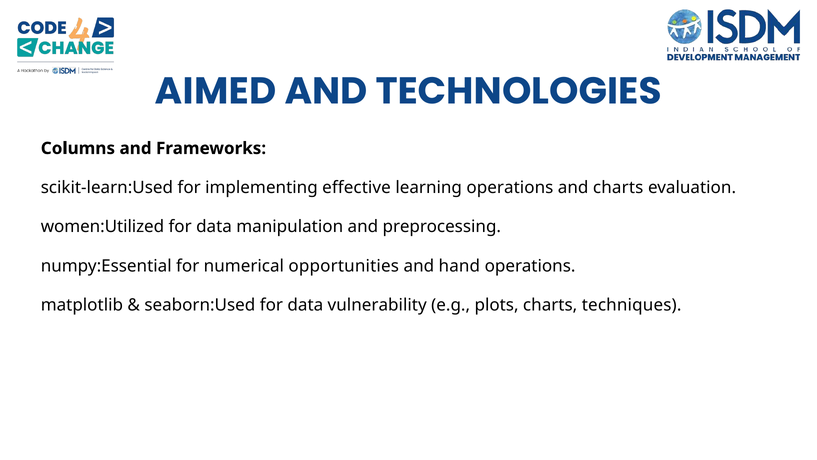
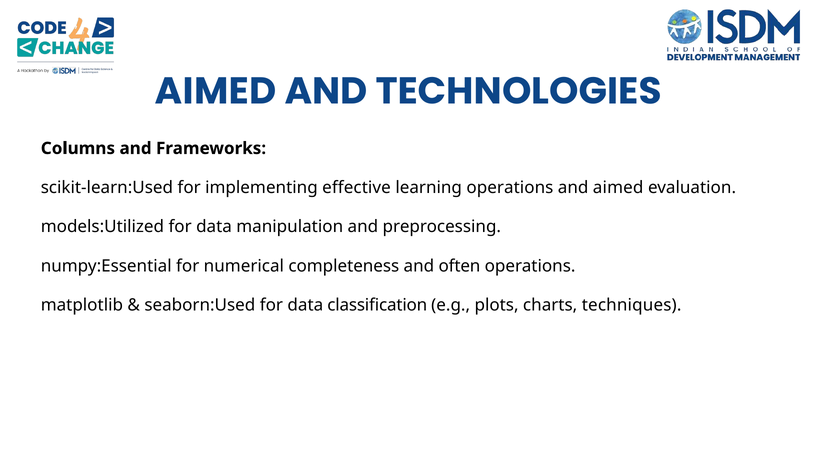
and charts: charts -> aimed
women:Utilized: women:Utilized -> models:Utilized
opportunities: opportunities -> completeness
hand: hand -> often
vulnerability: vulnerability -> classification
